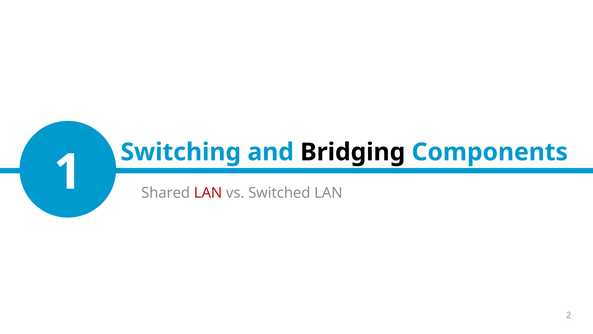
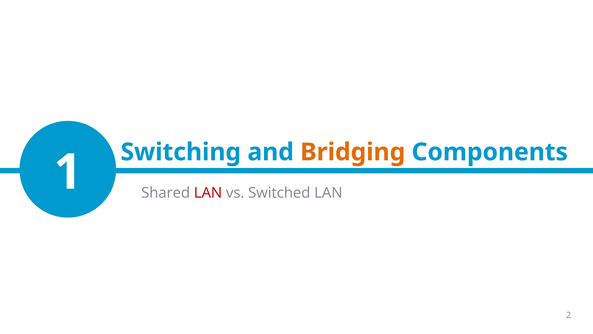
Bridging colour: black -> orange
